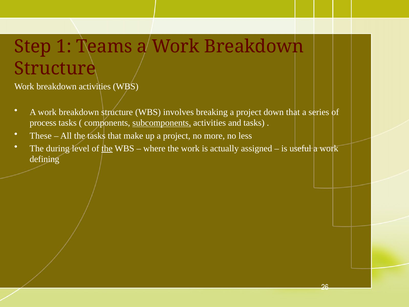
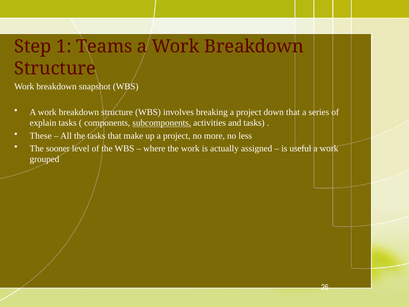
breakdown activities: activities -> snapshot
process: process -> explain
during: during -> sooner
the at (107, 148) underline: present -> none
defining: defining -> grouped
